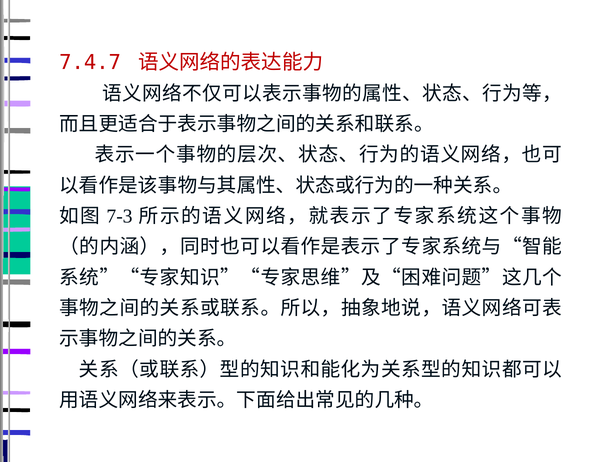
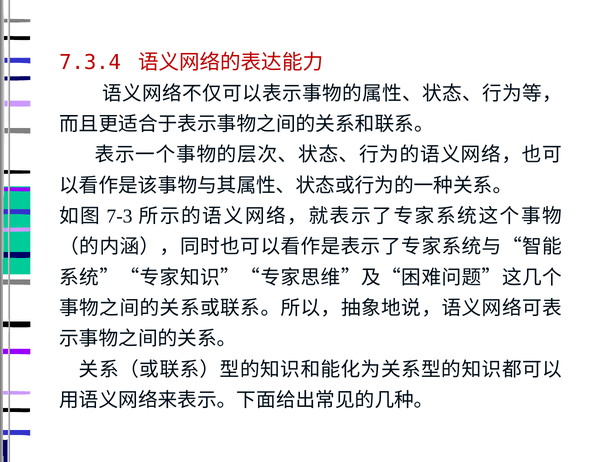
7.4.7: 7.4.7 -> 7.3.4
